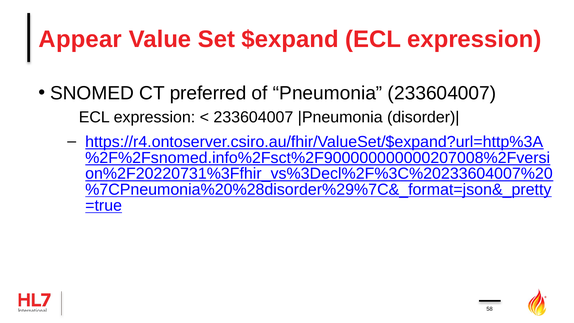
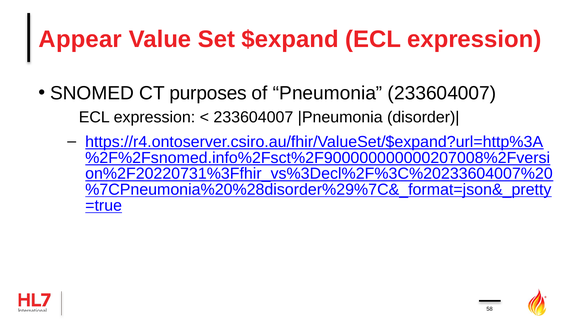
preferred: preferred -> purposes
